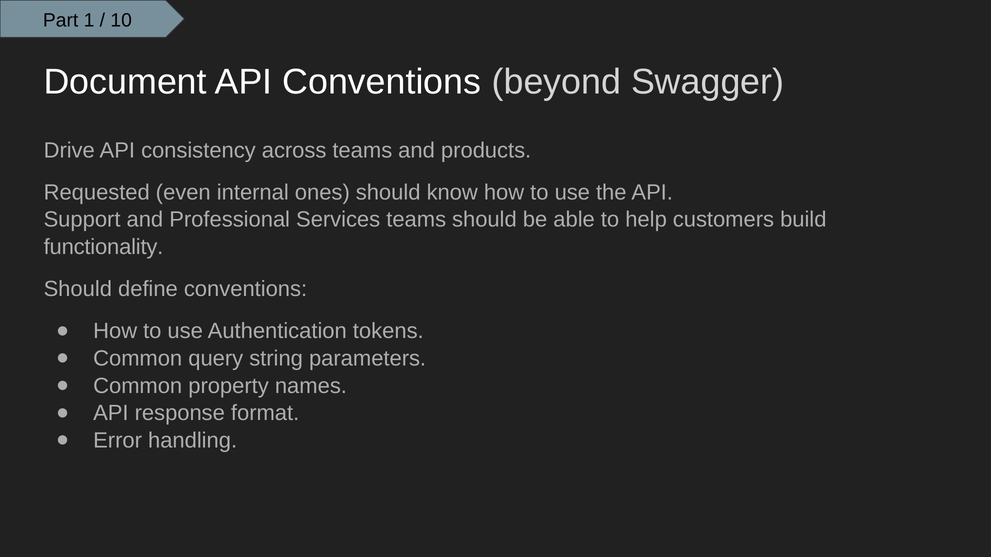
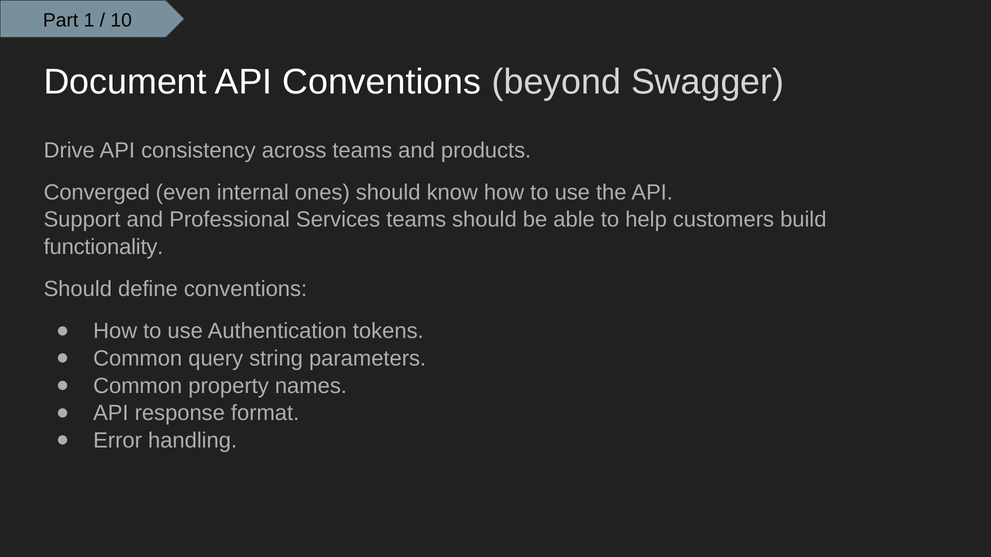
Requested: Requested -> Converged
